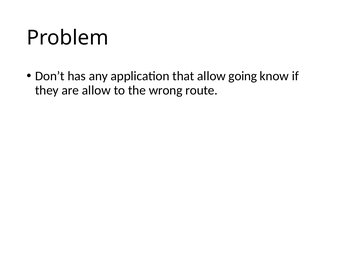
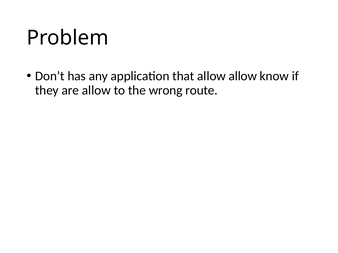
allow going: going -> allow
